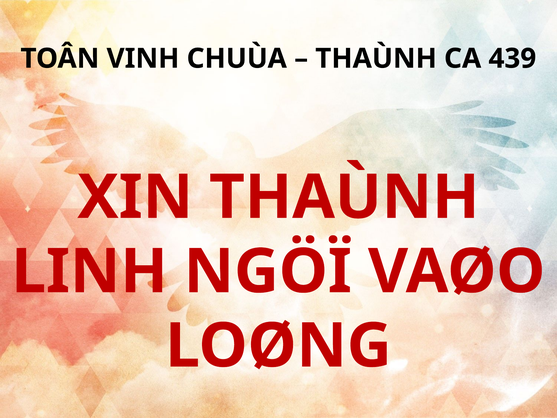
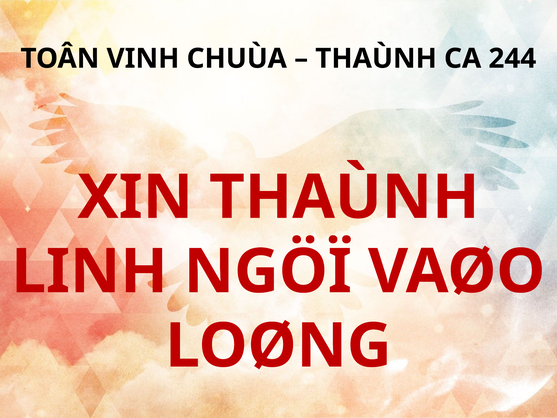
439: 439 -> 244
